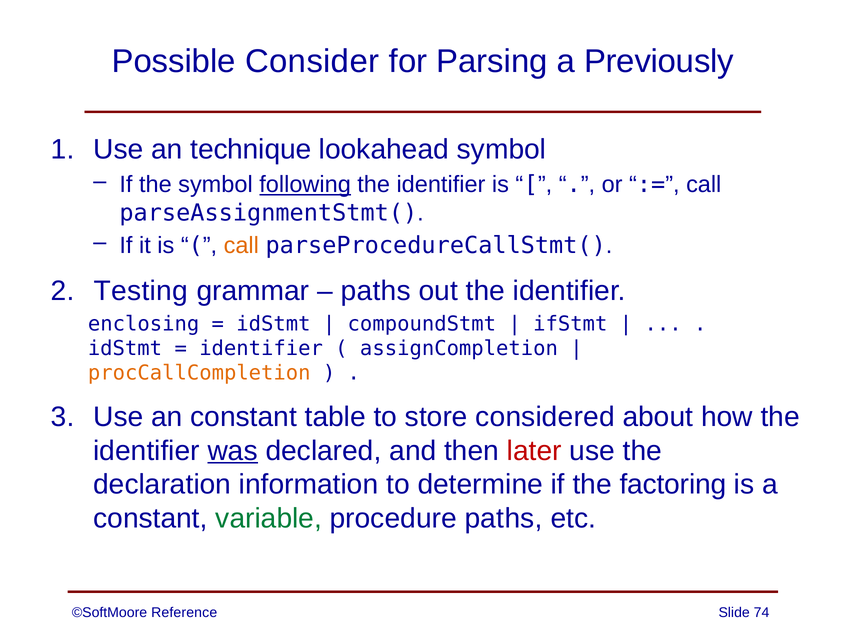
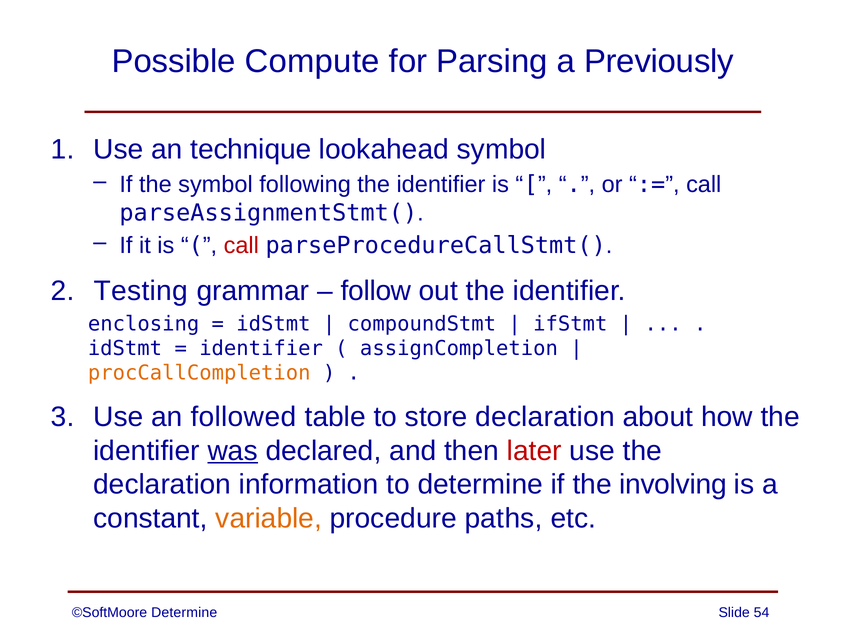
Consider: Consider -> Compute
following underline: present -> none
call at (241, 246) colour: orange -> red
paths at (376, 291): paths -> follow
an constant: constant -> followed
store considered: considered -> declaration
factoring: factoring -> involving
variable colour: green -> orange
©SoftMoore Reference: Reference -> Determine
74: 74 -> 54
